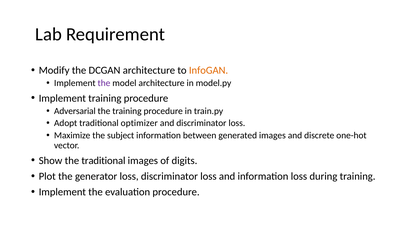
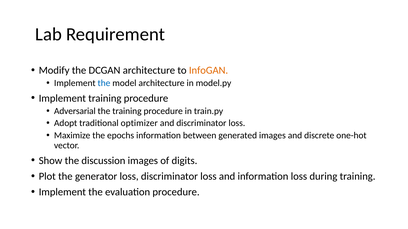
the at (104, 83) colour: purple -> blue
subject: subject -> epochs
the traditional: traditional -> discussion
